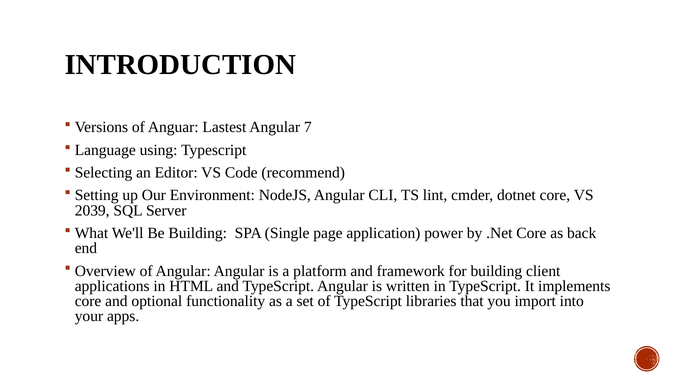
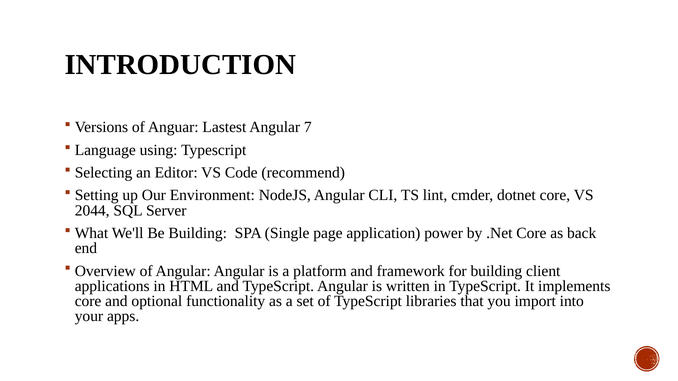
2039: 2039 -> 2044
